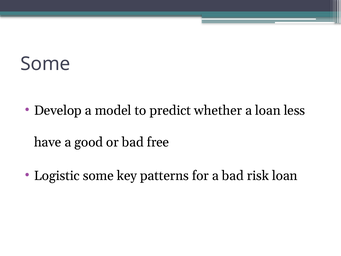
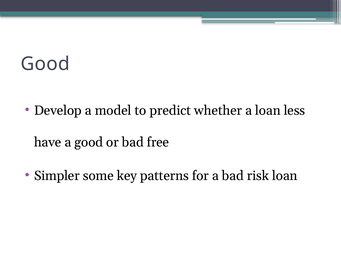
Some at (45, 64): Some -> Good
Logistic: Logistic -> Simpler
